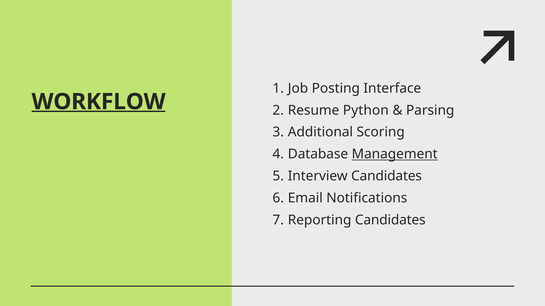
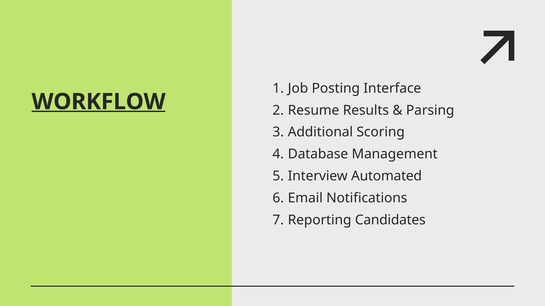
Python: Python -> Results
Management underline: present -> none
Interview Candidates: Candidates -> Automated
